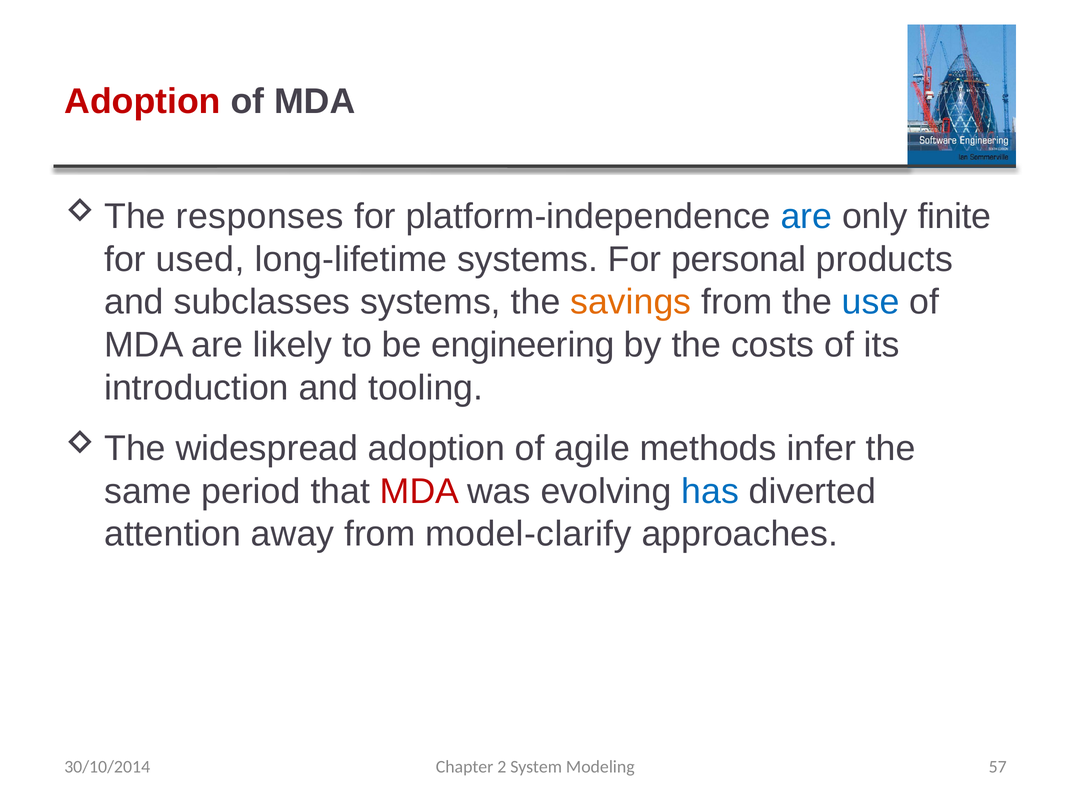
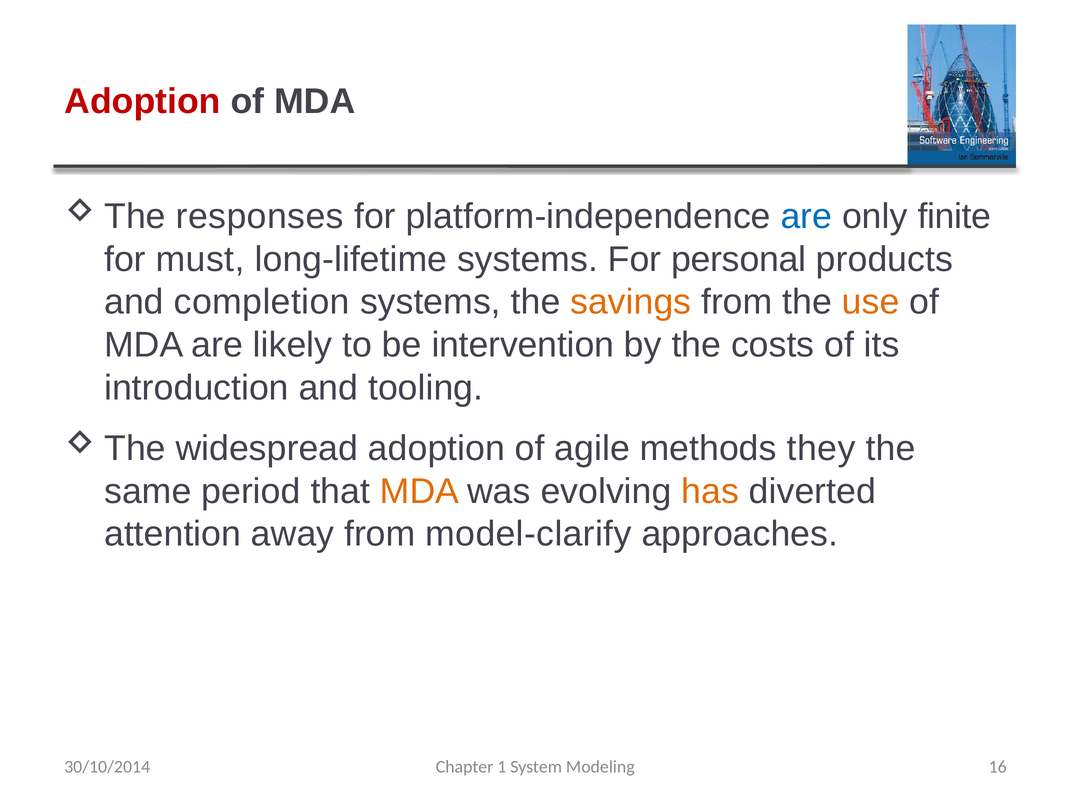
used: used -> must
subclasses: subclasses -> completion
use colour: blue -> orange
engineering: engineering -> intervention
infer: infer -> they
MDA at (420, 492) colour: red -> orange
has colour: blue -> orange
2: 2 -> 1
57: 57 -> 16
